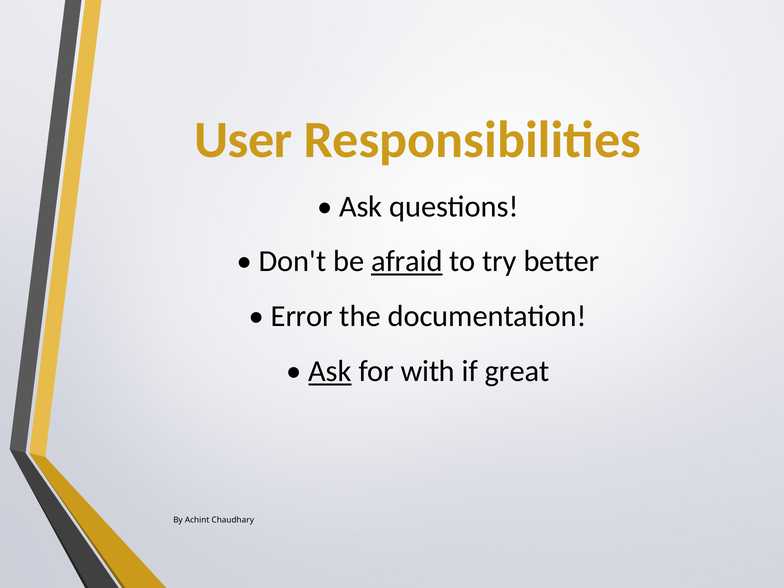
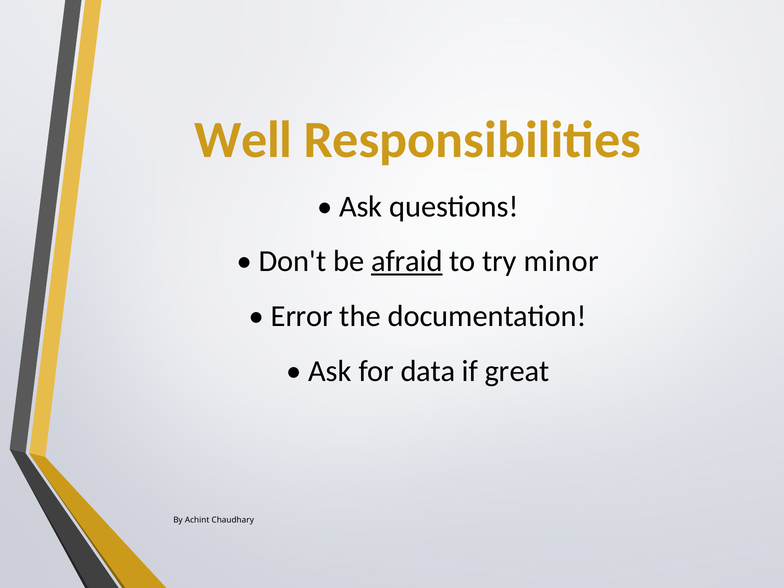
User: User -> Well
better: better -> minor
Ask at (330, 371) underline: present -> none
with: with -> data
